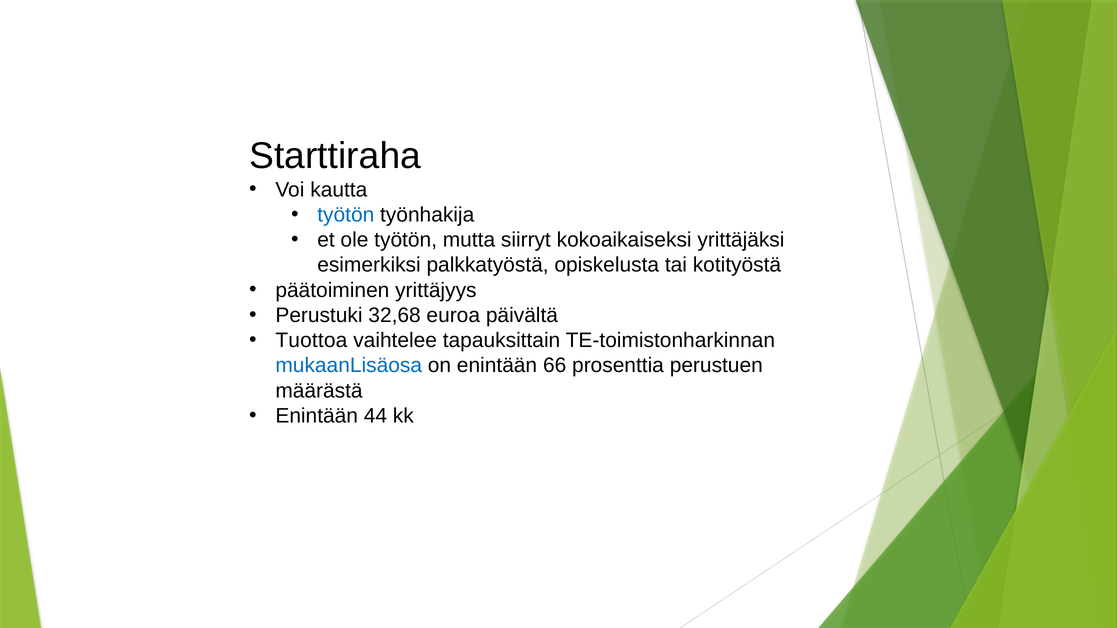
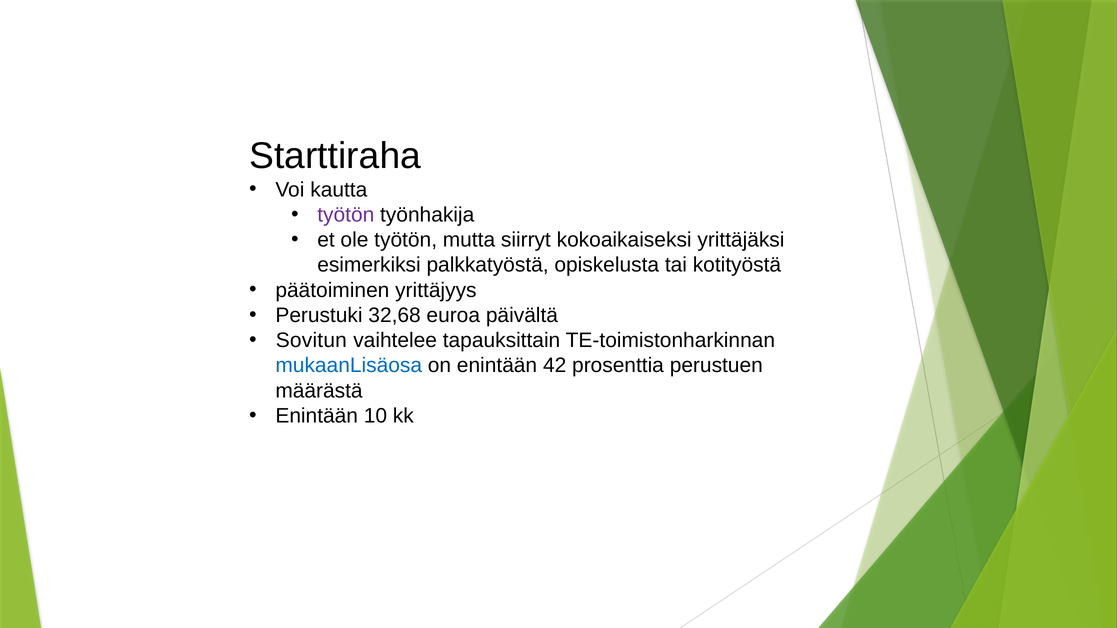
työtön at (346, 215) colour: blue -> purple
Tuottoa: Tuottoa -> Sovitun
66: 66 -> 42
44: 44 -> 10
